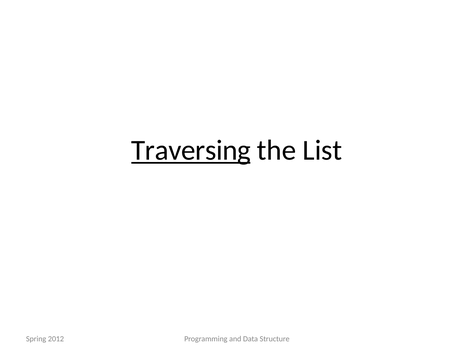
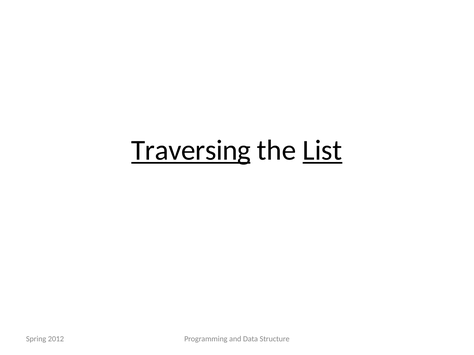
List underline: none -> present
